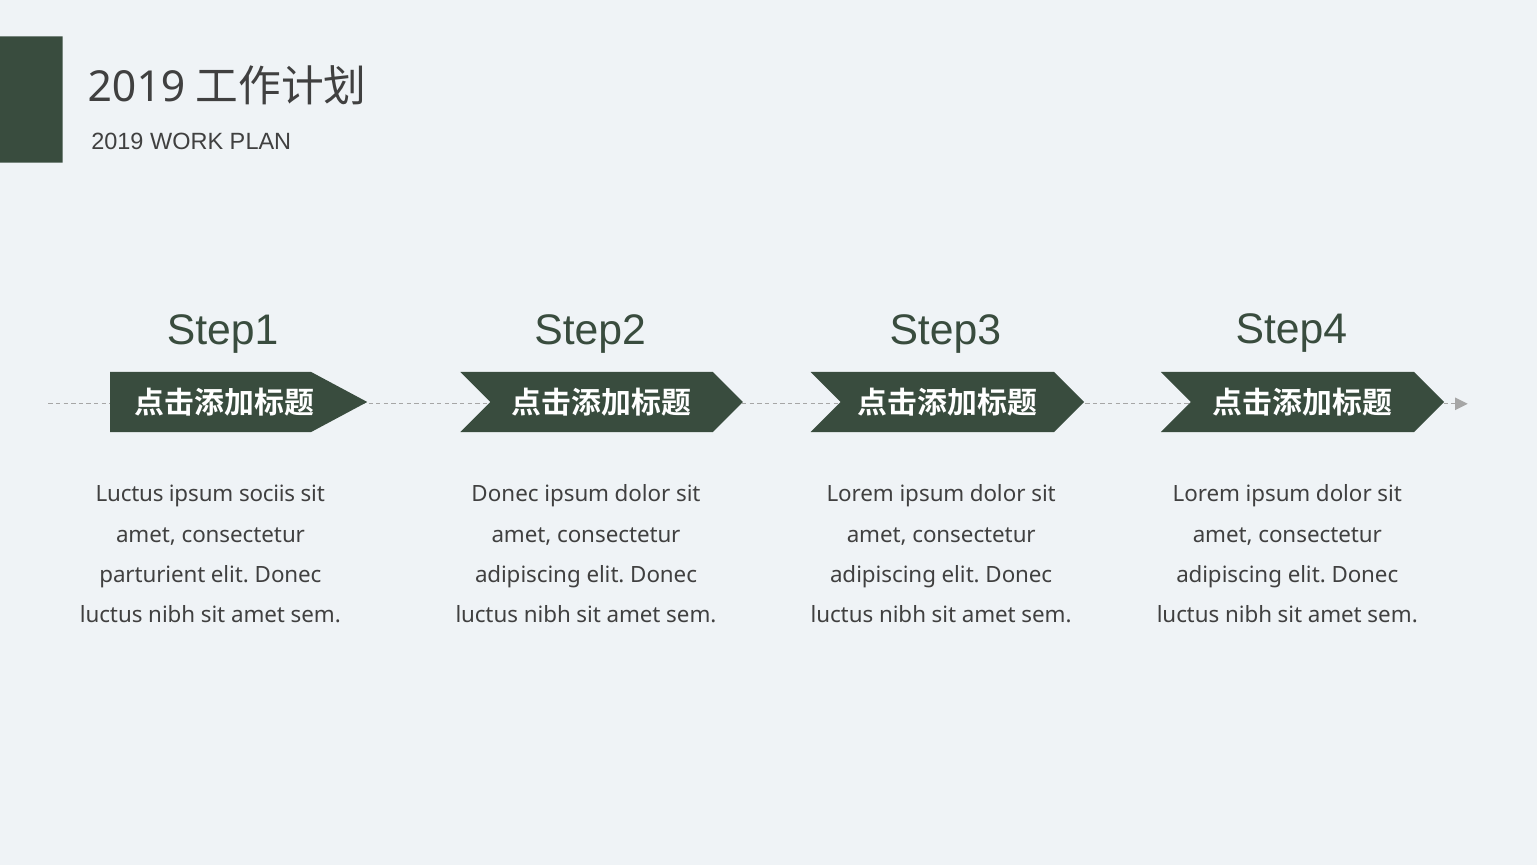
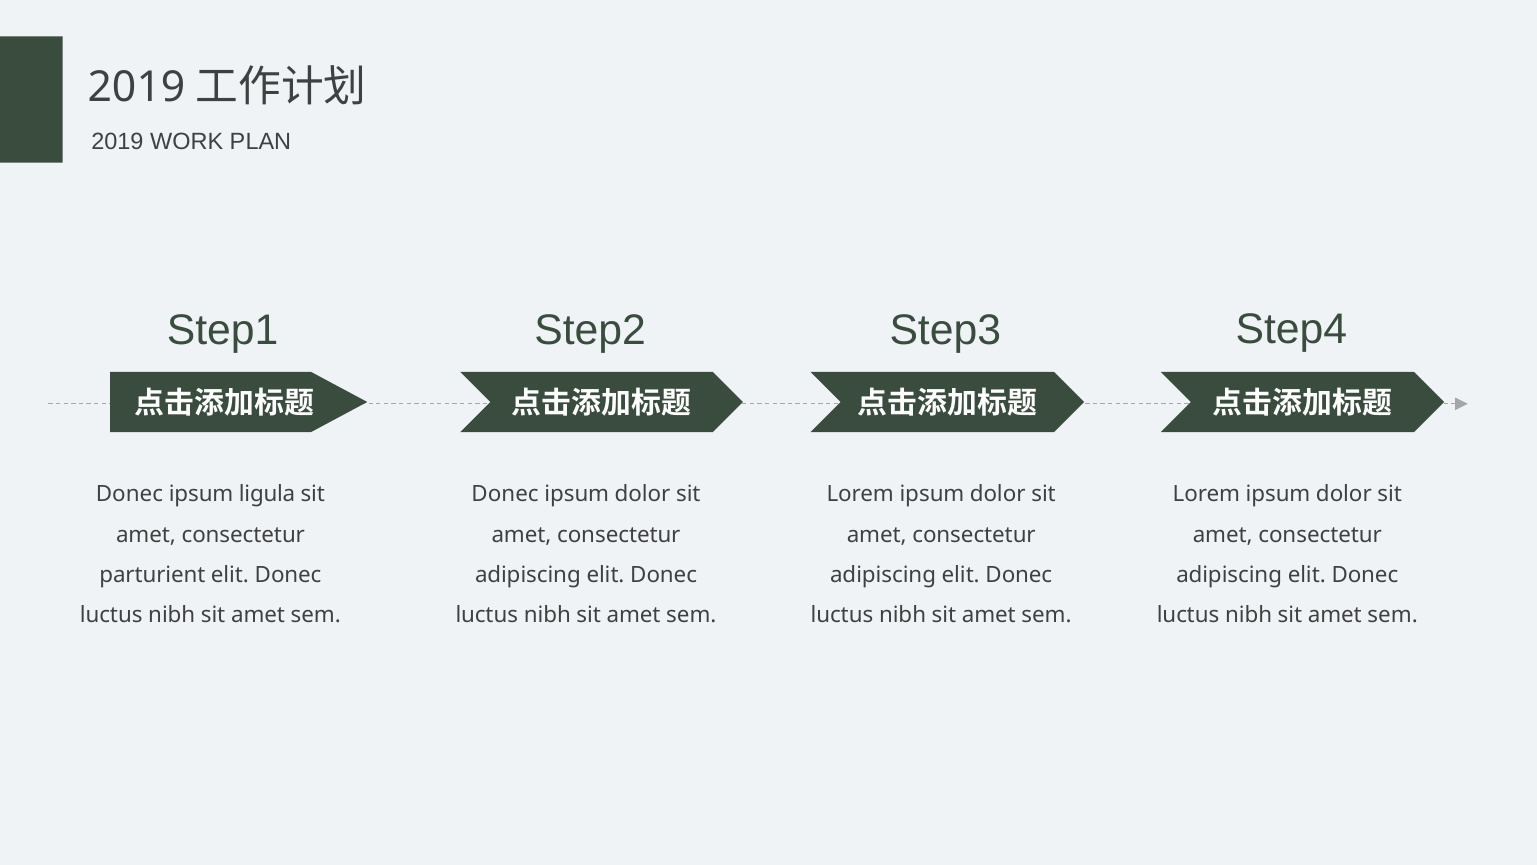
Luctus at (130, 494): Luctus -> Donec
sociis: sociis -> ligula
